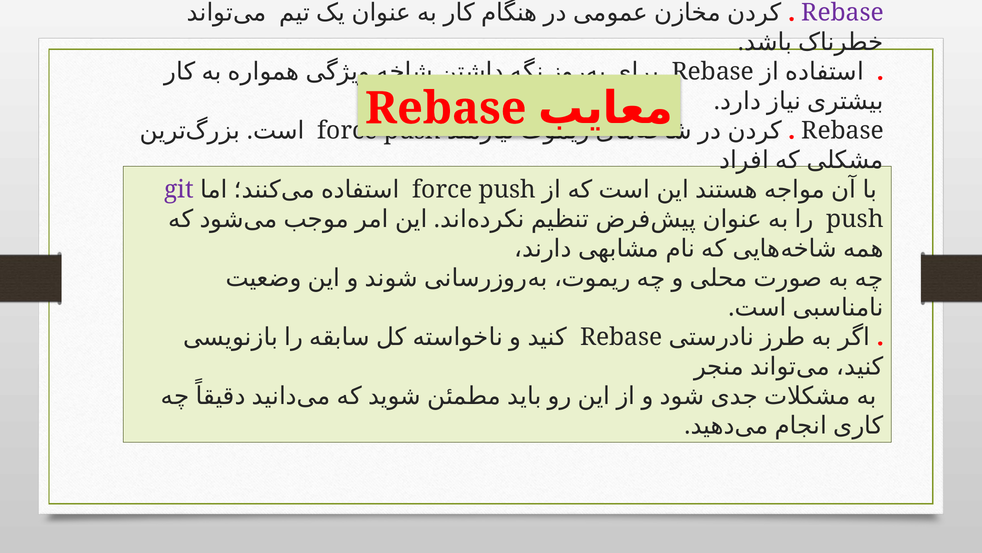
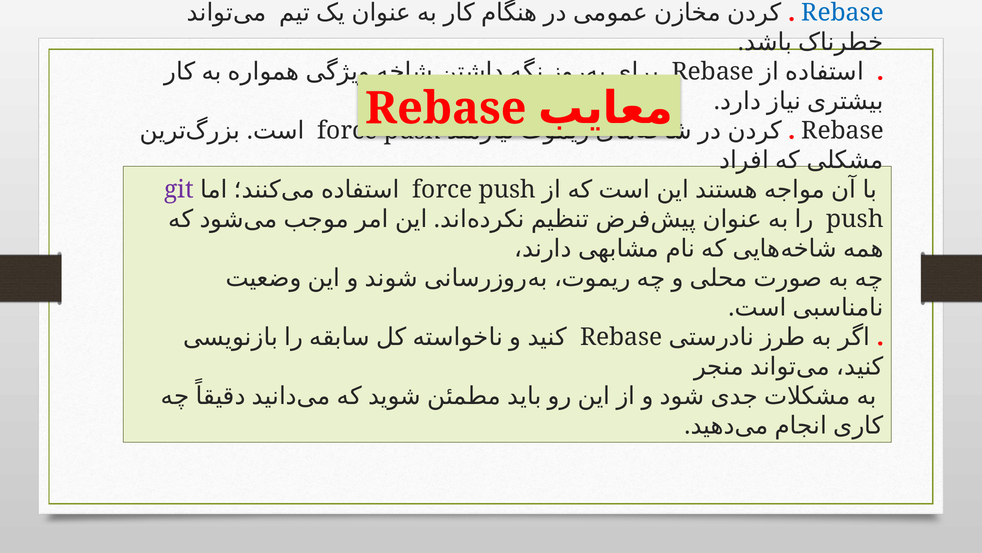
Rebase at (843, 13) colour: purple -> blue
